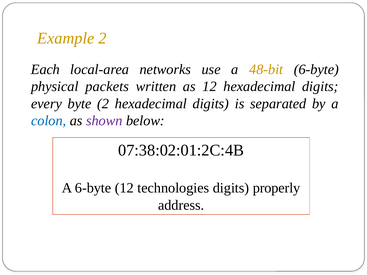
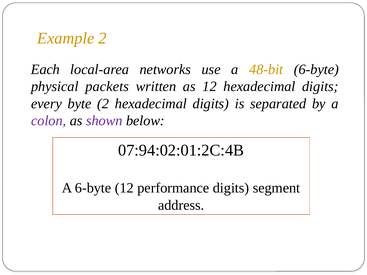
colon colour: blue -> purple
07:38:02:01:2C:4B: 07:38:02:01:2C:4B -> 07:94:02:01:2C:4B
technologies: technologies -> performance
properly: properly -> segment
